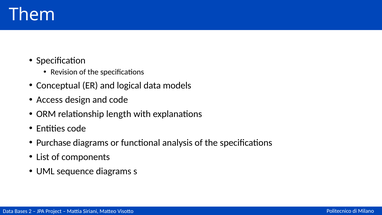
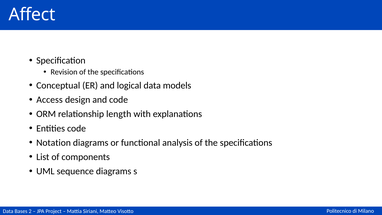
Them: Them -> Affect
Purchase: Purchase -> Notation
